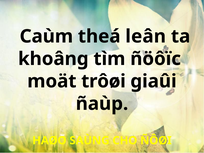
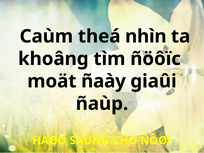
leân: leân -> nhìn
trôøi: trôøi -> ñaày
